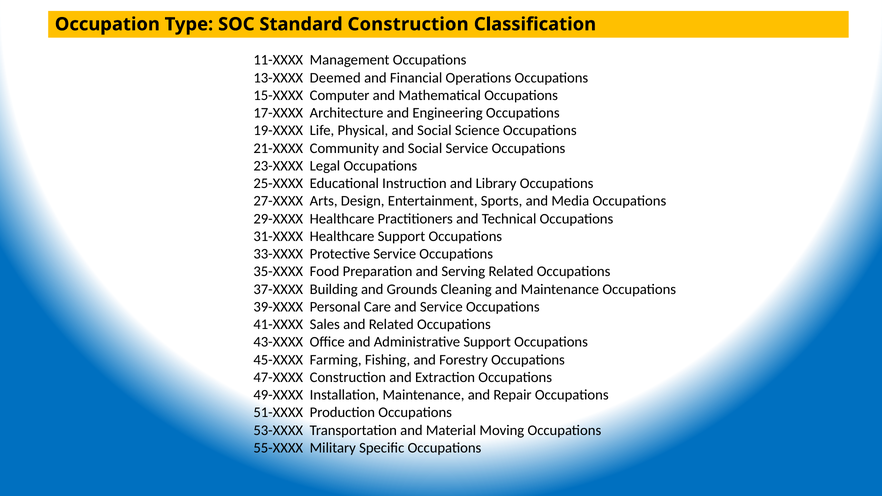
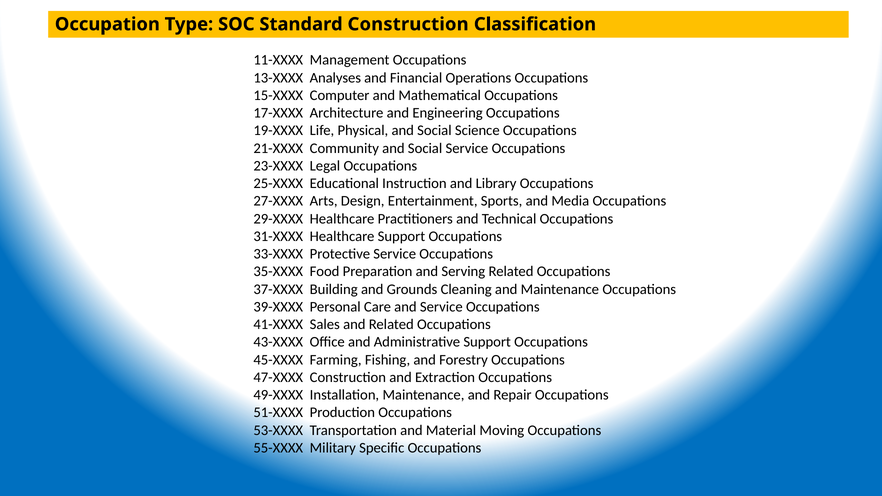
Deemed: Deemed -> Analyses
